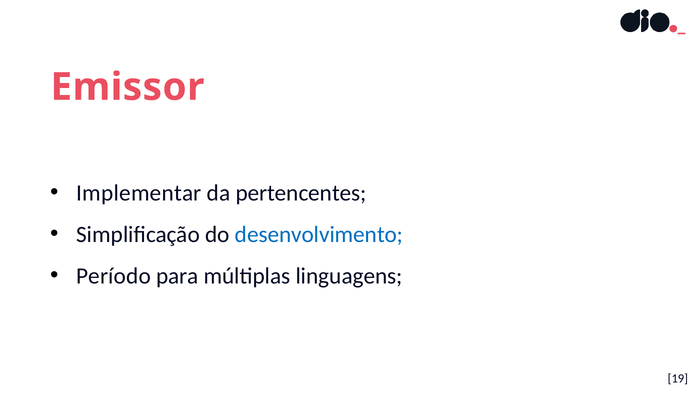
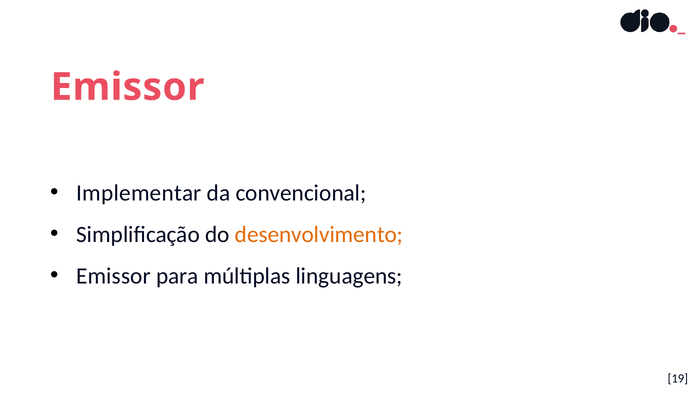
pertencentes: pertencentes -> convencional
desenvolvimento colour: blue -> orange
Período at (114, 276): Período -> Emissor
